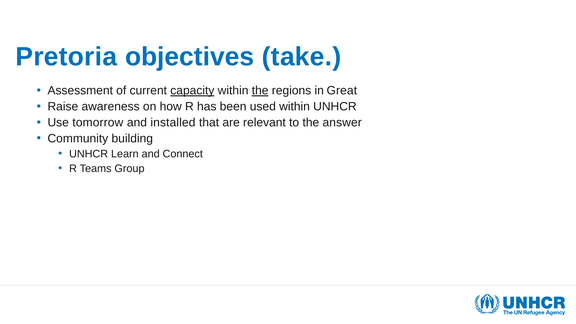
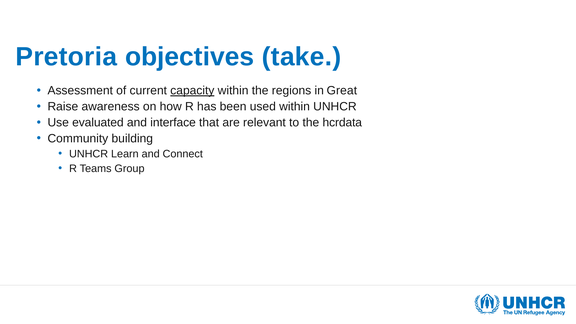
the at (260, 91) underline: present -> none
tomorrow: tomorrow -> evaluated
installed: installed -> interface
answer: answer -> hcrdata
